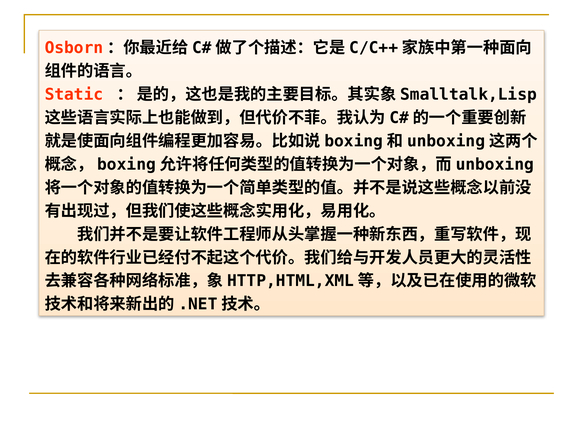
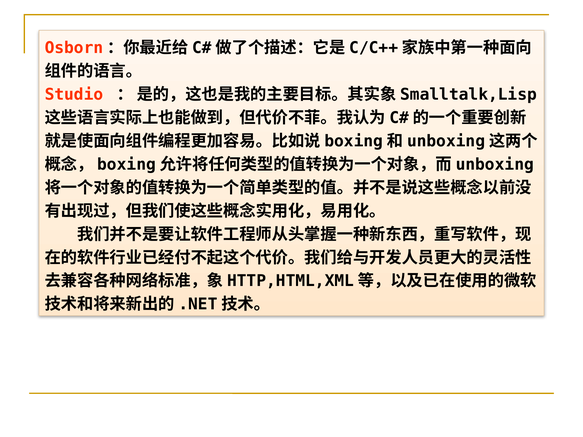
Static: Static -> Studio
